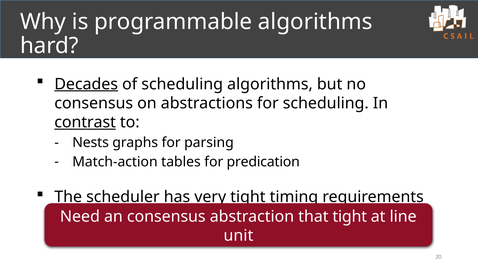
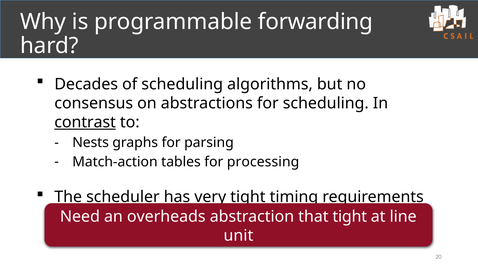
programmable algorithms: algorithms -> forwarding
Decades underline: present -> none
predication: predication -> processing
an consensus: consensus -> overheads
